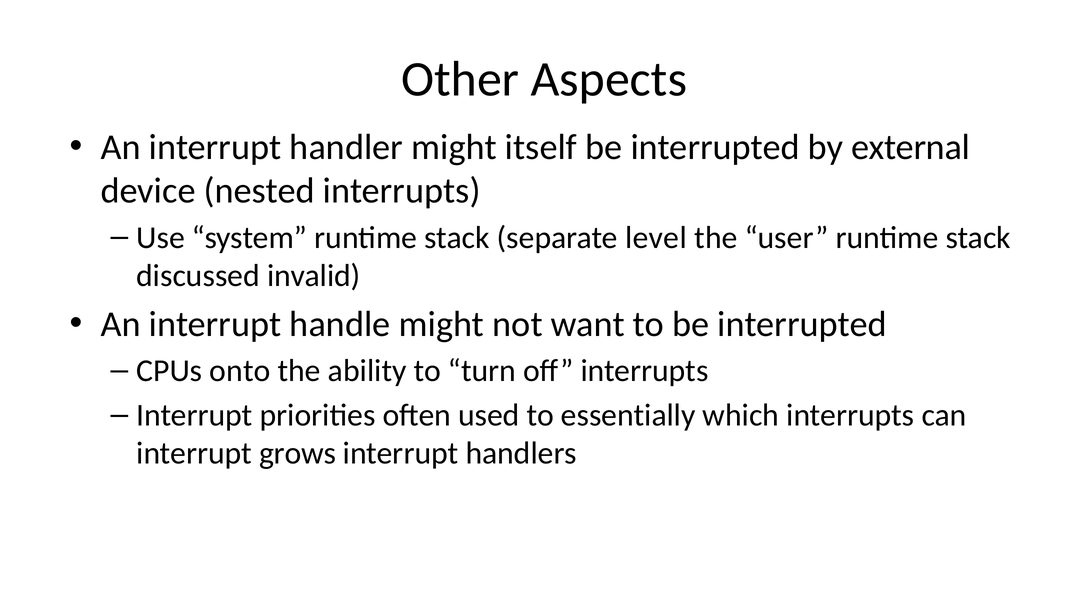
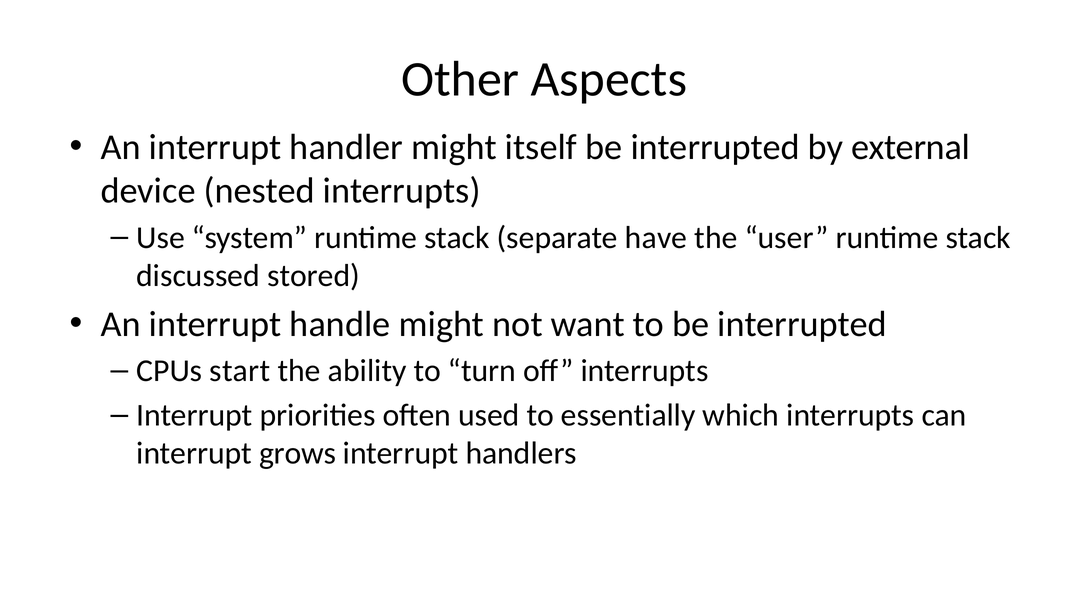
level: level -> have
invalid: invalid -> stored
onto: onto -> start
